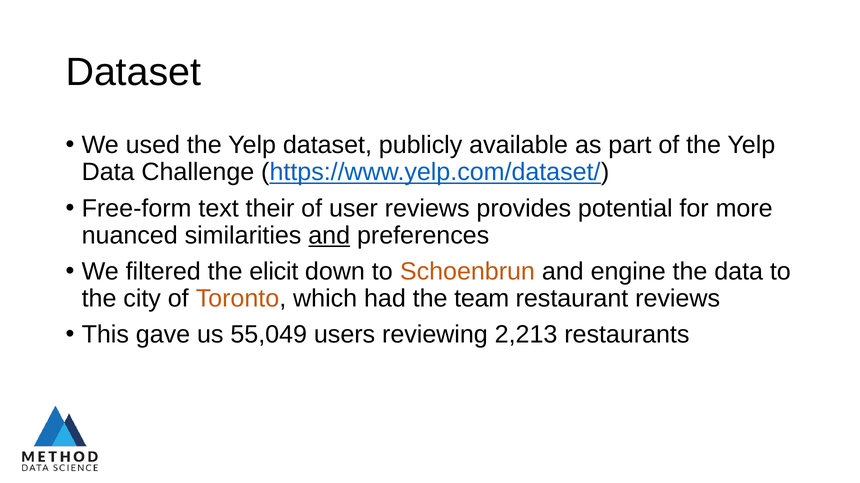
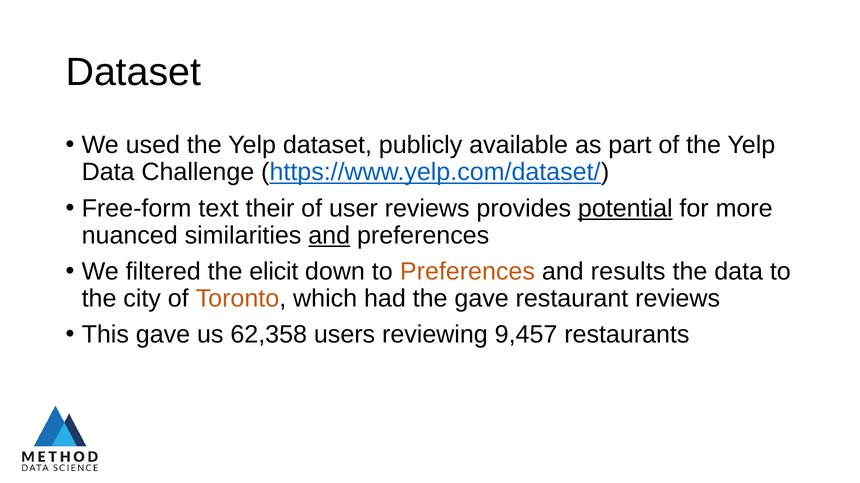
potential underline: none -> present
to Schoenbrun: Schoenbrun -> Preferences
engine: engine -> results
the team: team -> gave
55,049: 55,049 -> 62,358
2,213: 2,213 -> 9,457
